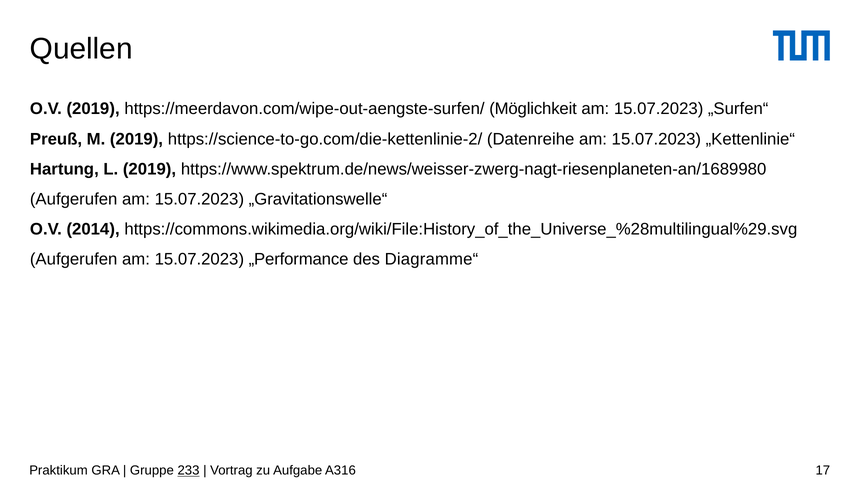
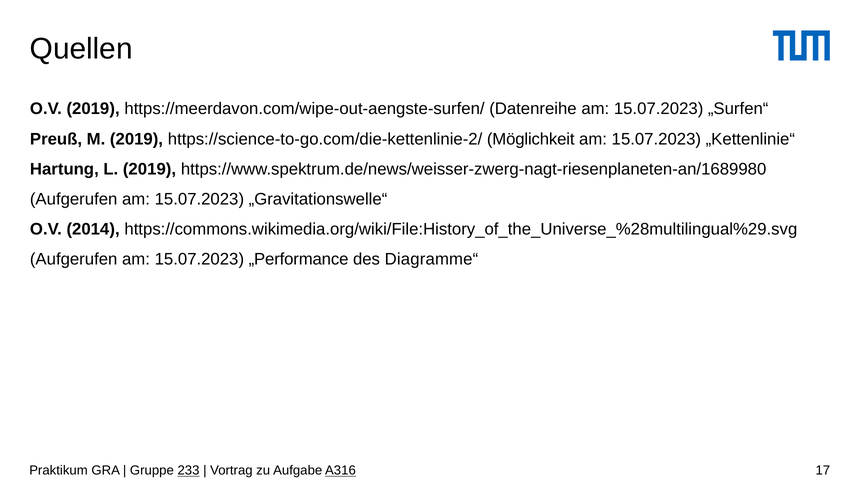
Möglichkeit: Möglichkeit -> Datenreihe
Datenreihe: Datenreihe -> Möglichkeit
A316 underline: none -> present
